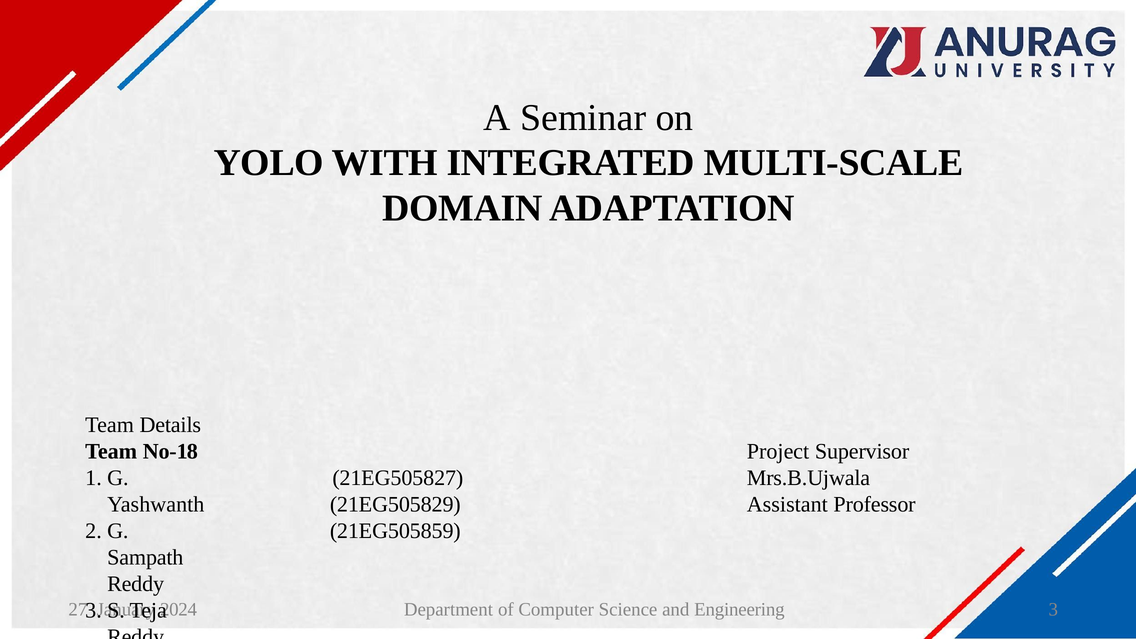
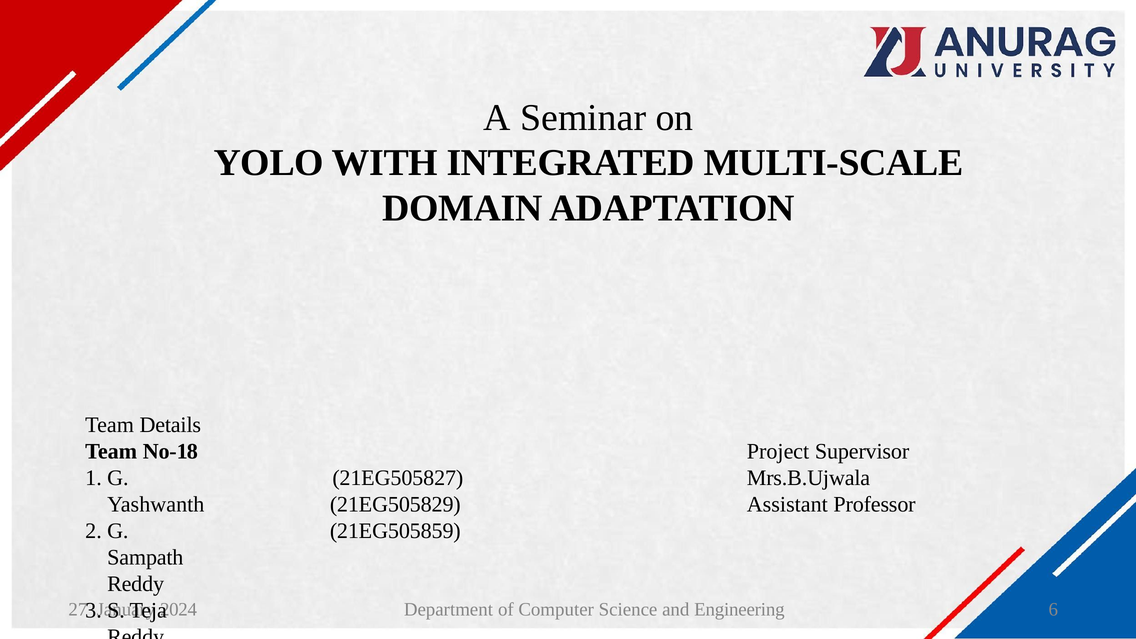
3: 3 -> 6
